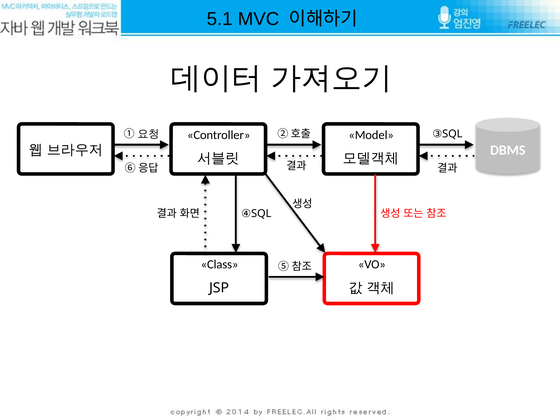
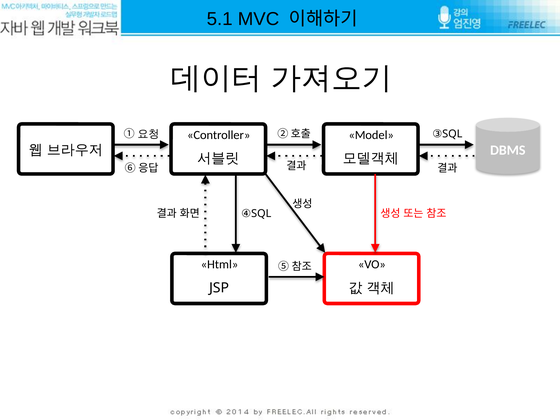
Class: Class -> Html
